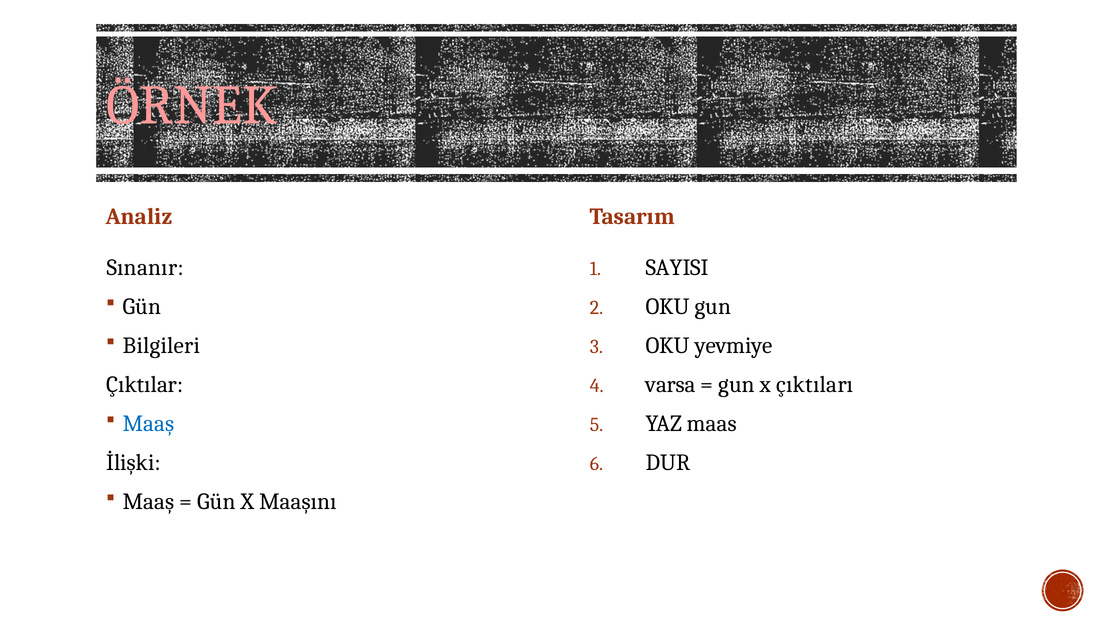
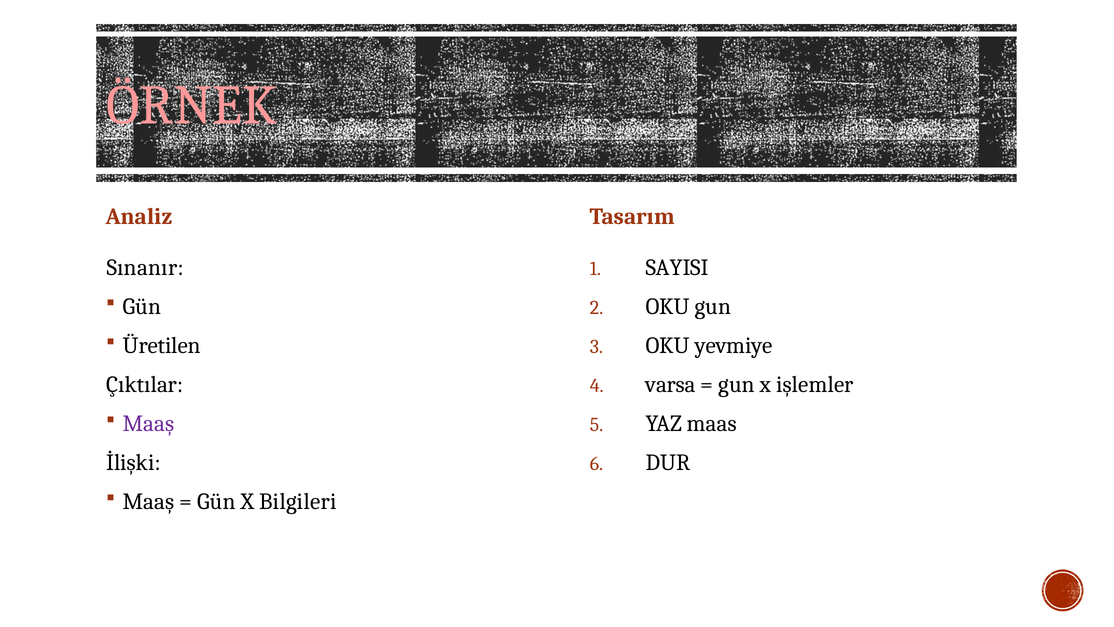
Bilgileri: Bilgileri -> Üretilen
çıktıları: çıktıları -> işlemler
Maaş at (149, 423) colour: blue -> purple
Maaşını: Maaşını -> Bilgileri
